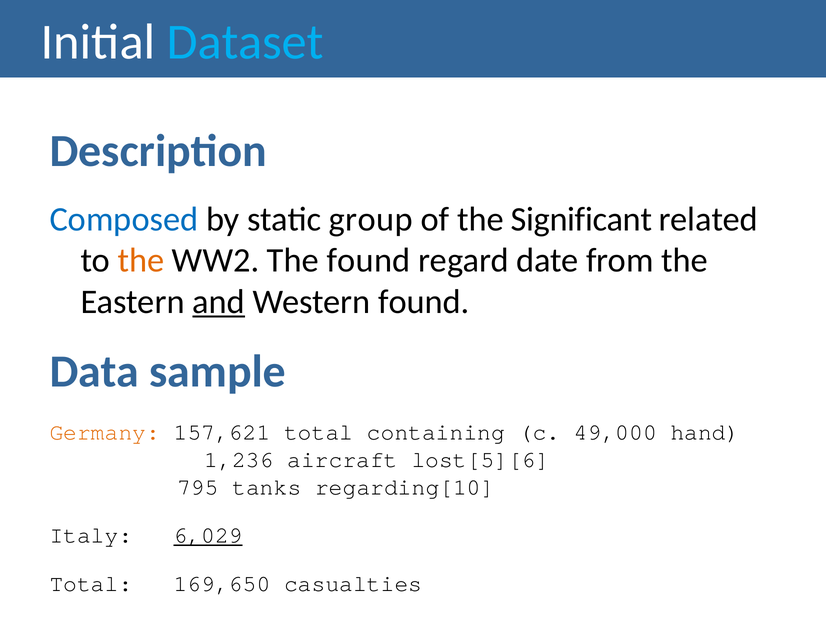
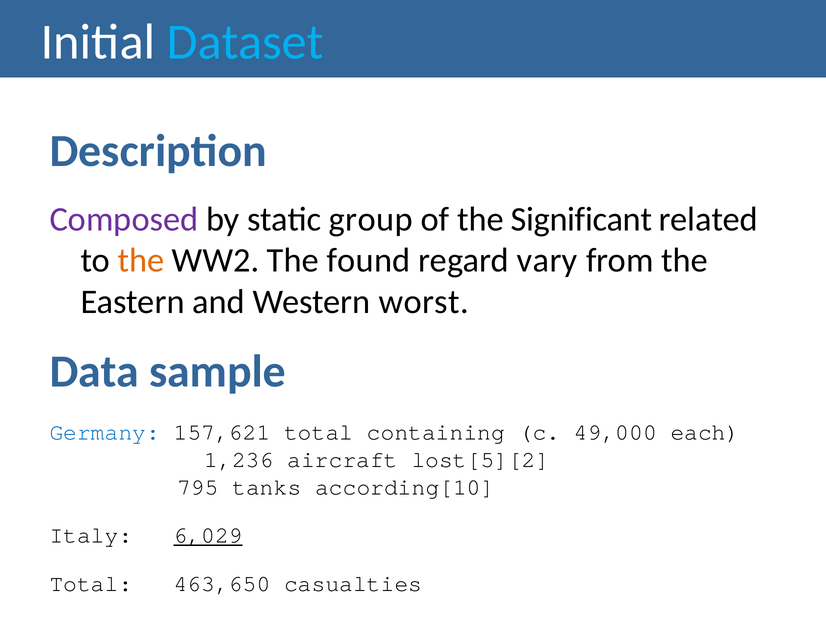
Composed colour: blue -> purple
date: date -> vary
and underline: present -> none
Western found: found -> worst
Germany colour: orange -> blue
hand: hand -> each
lost[5][6: lost[5][6 -> lost[5][2
regarding[10: regarding[10 -> according[10
169,650: 169,650 -> 463,650
